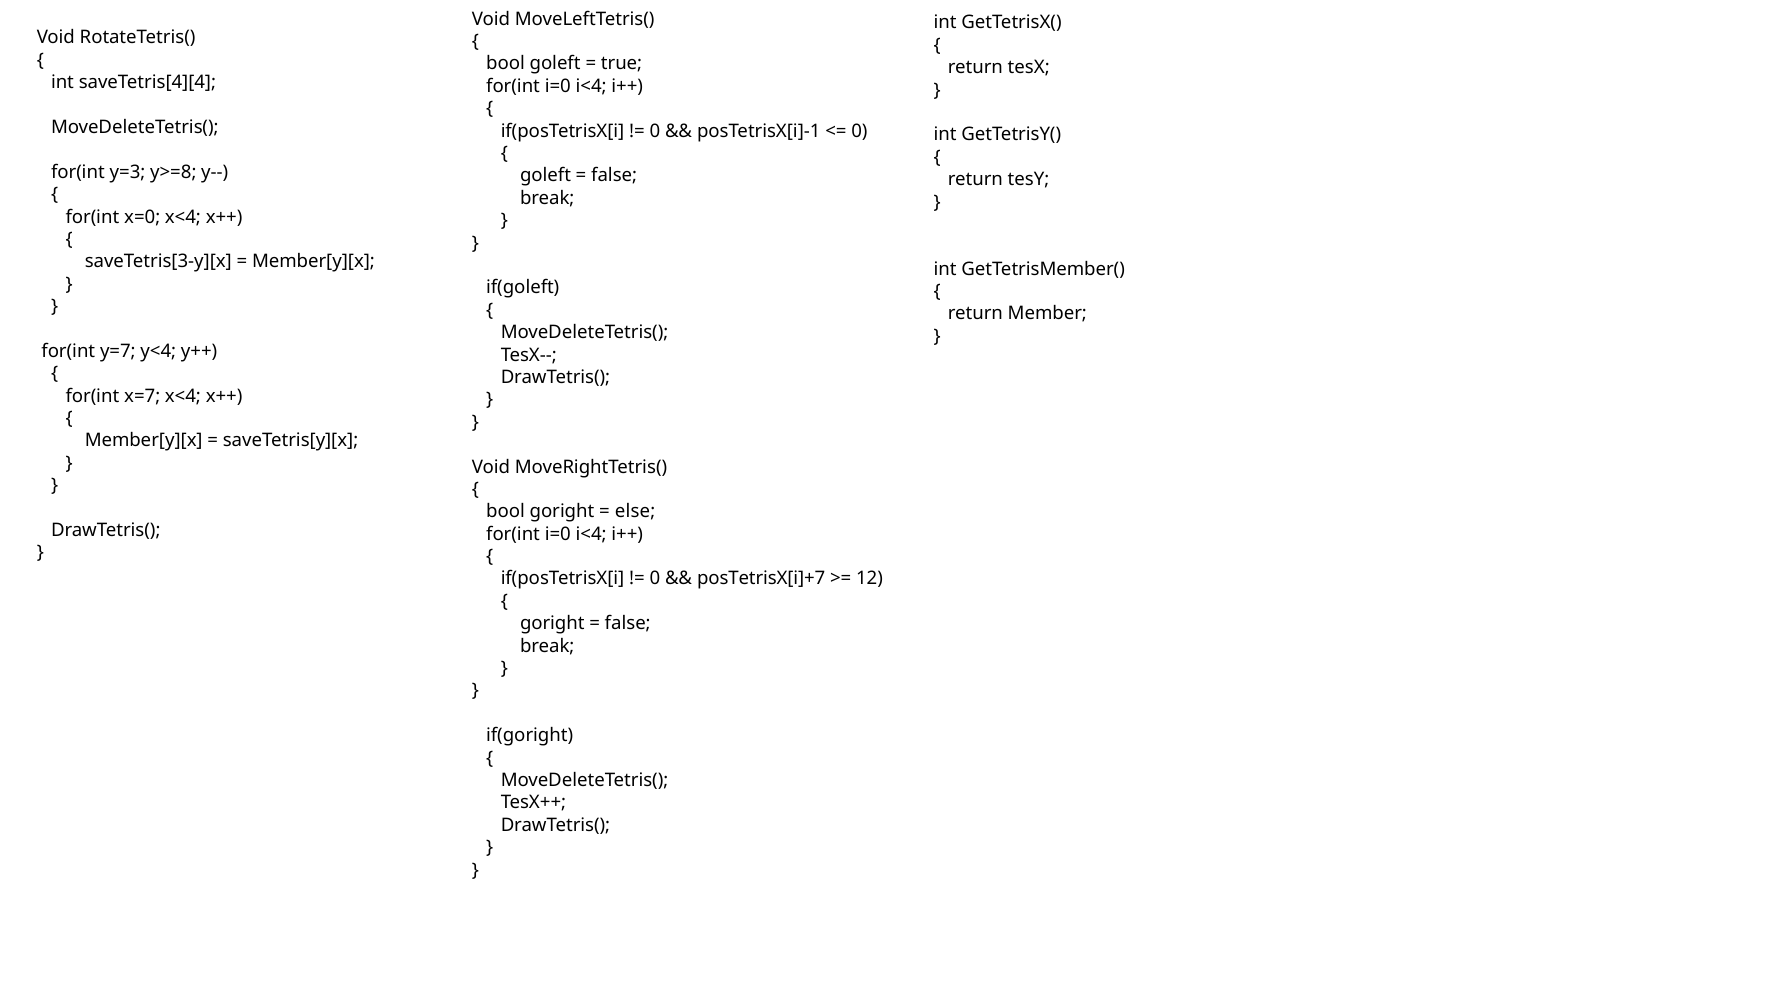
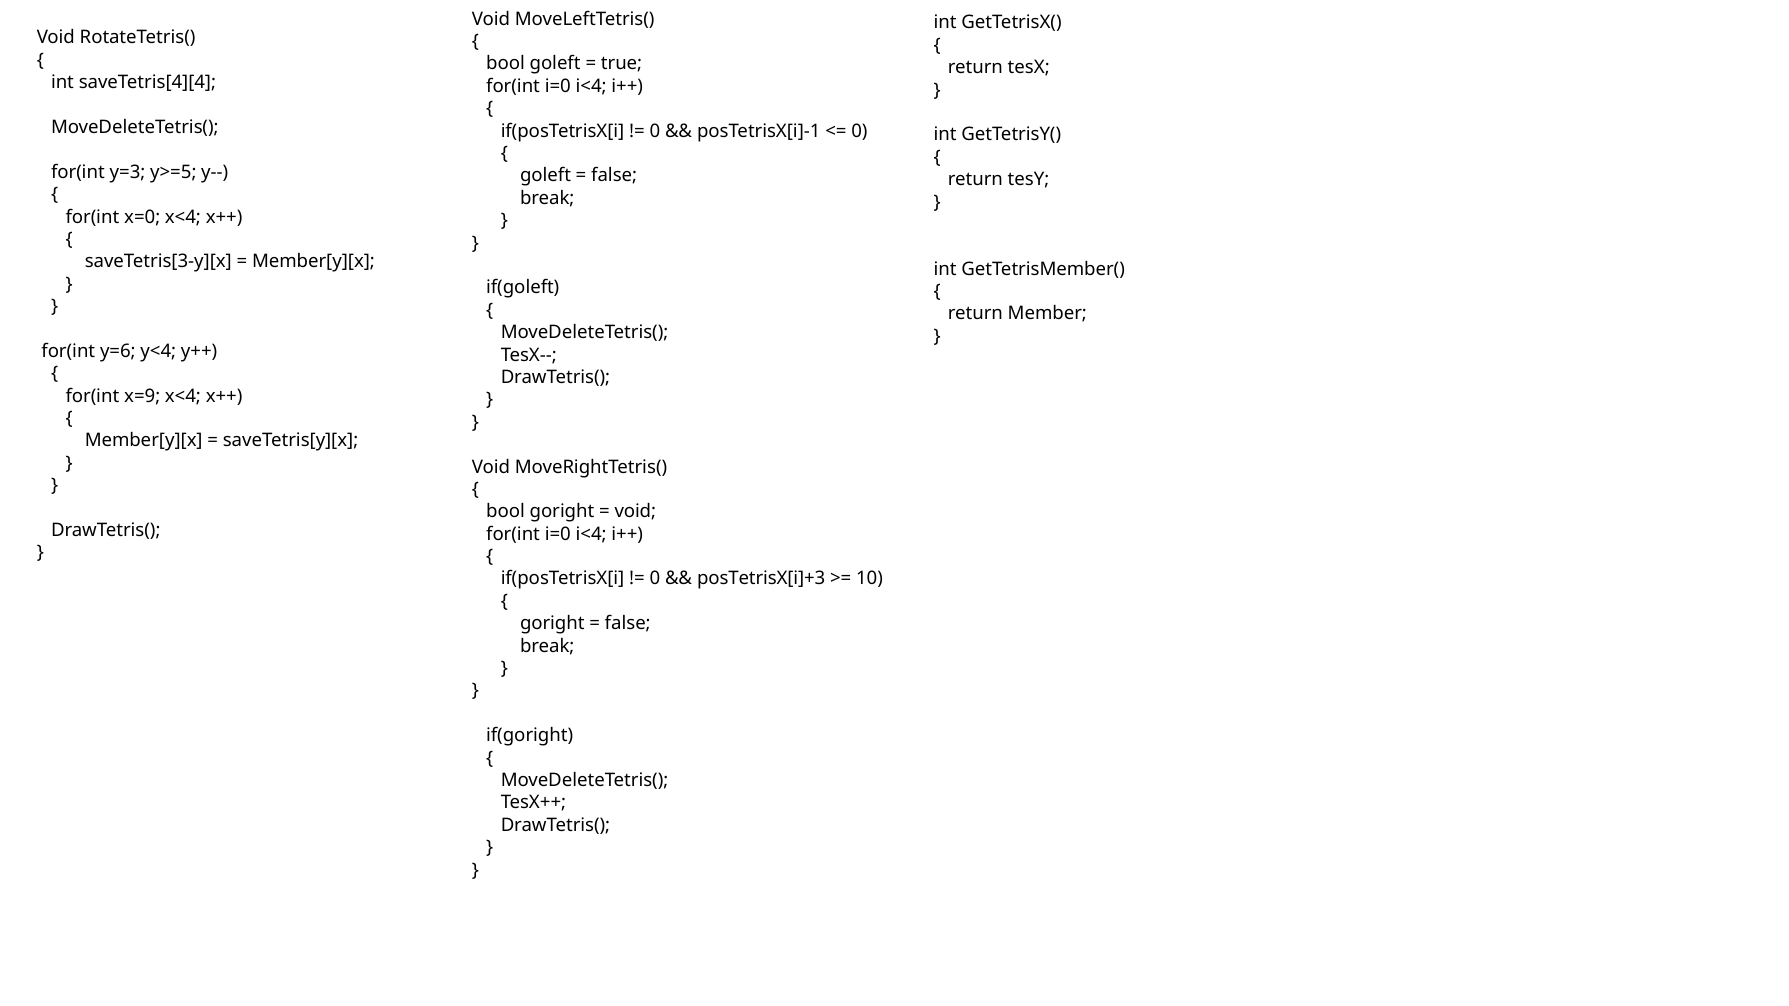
y>=8: y>=8 -> y>=5
y=7: y=7 -> y=6
x=7: x=7 -> x=9
else at (635, 512): else -> void
posTetrisX[i]+7: posTetrisX[i]+7 -> posTetrisX[i]+3
12: 12 -> 10
